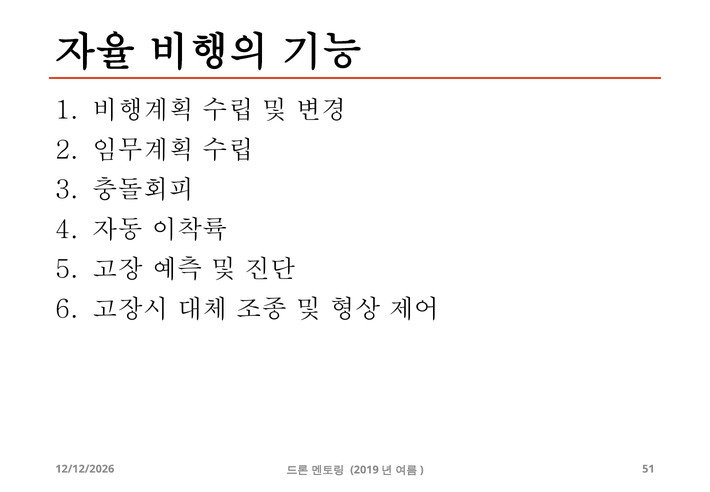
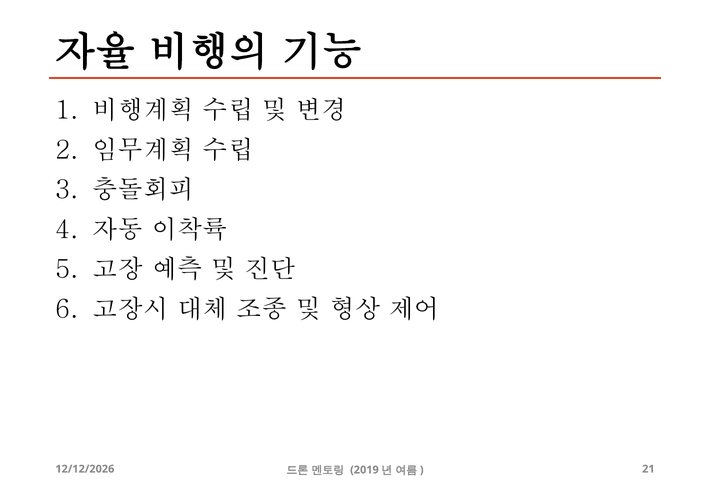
51: 51 -> 21
